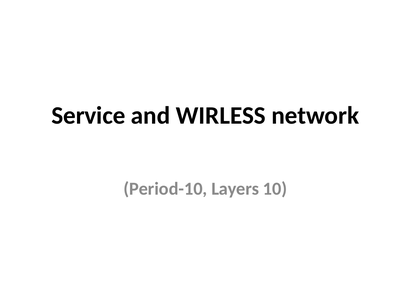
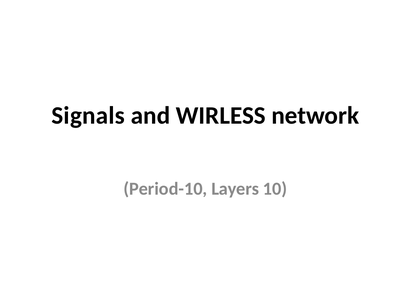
Service: Service -> Signals
